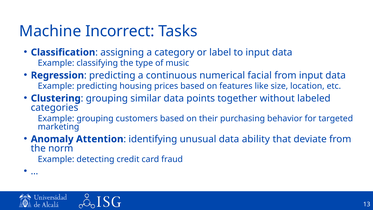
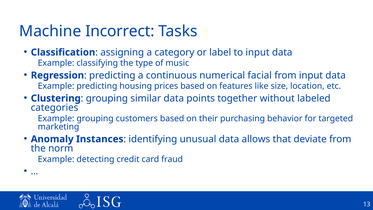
Attention: Attention -> Instances
ability: ability -> allows
